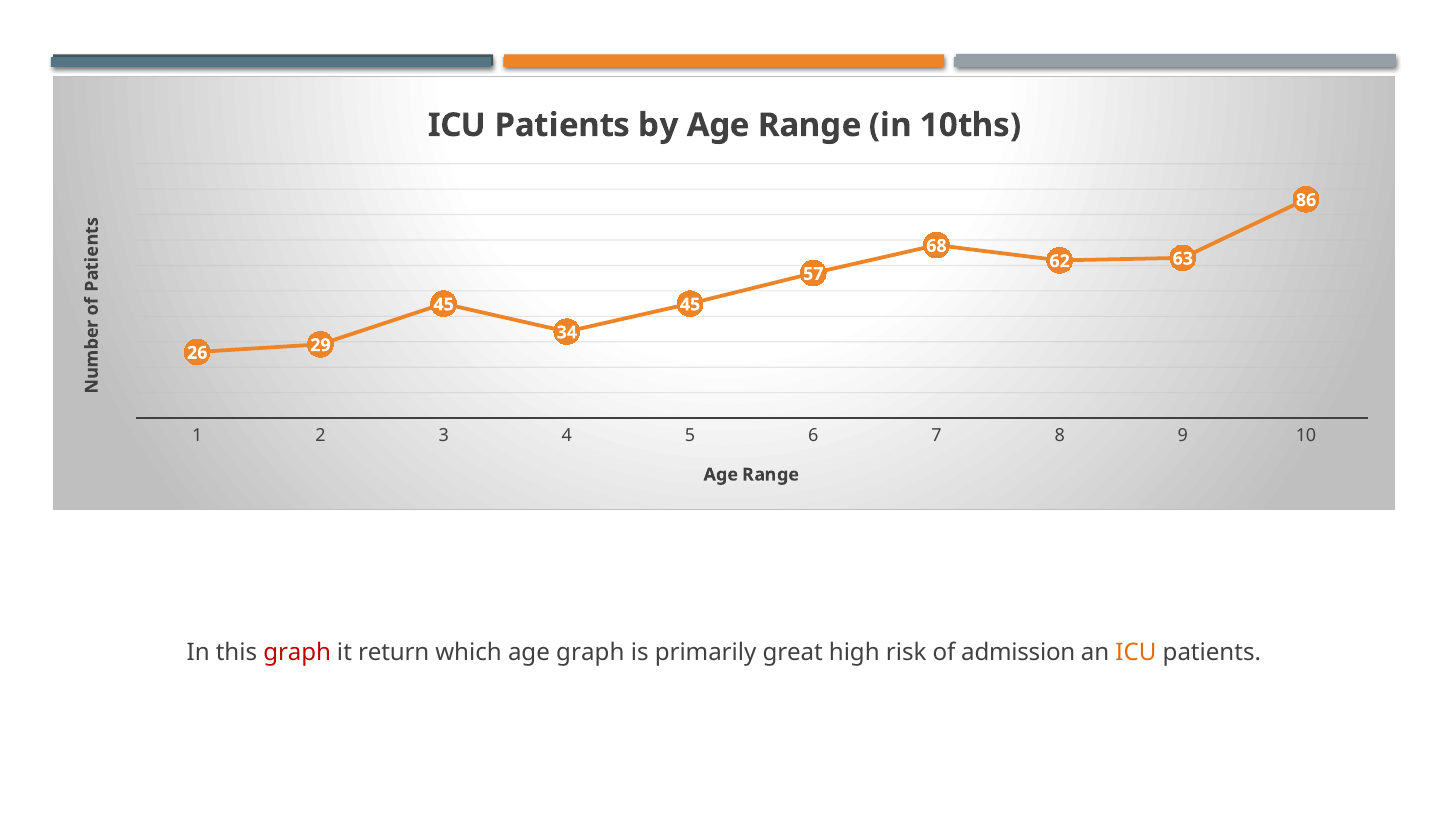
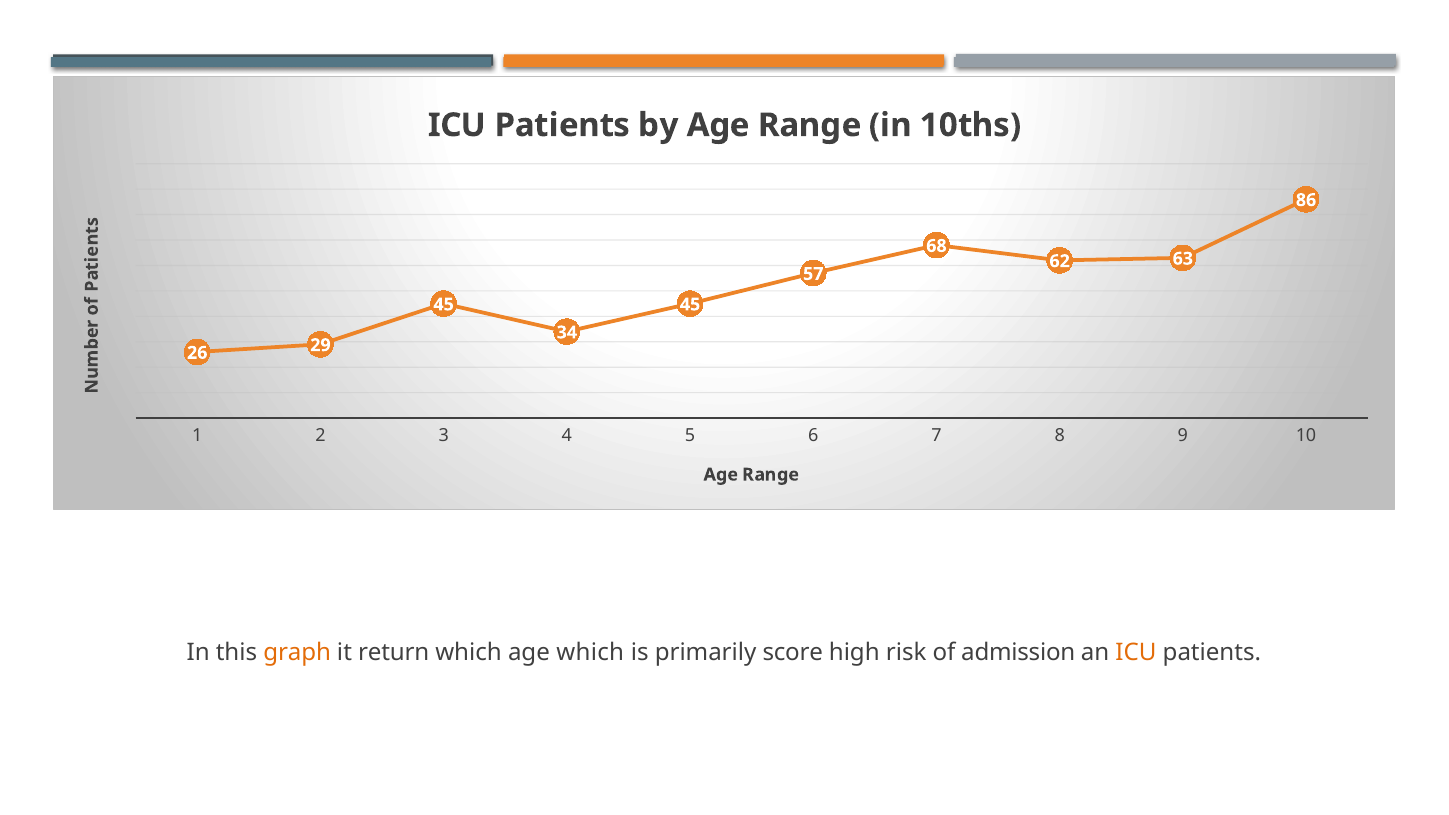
graph at (297, 652) colour: red -> orange
age graph: graph -> which
great: great -> score
